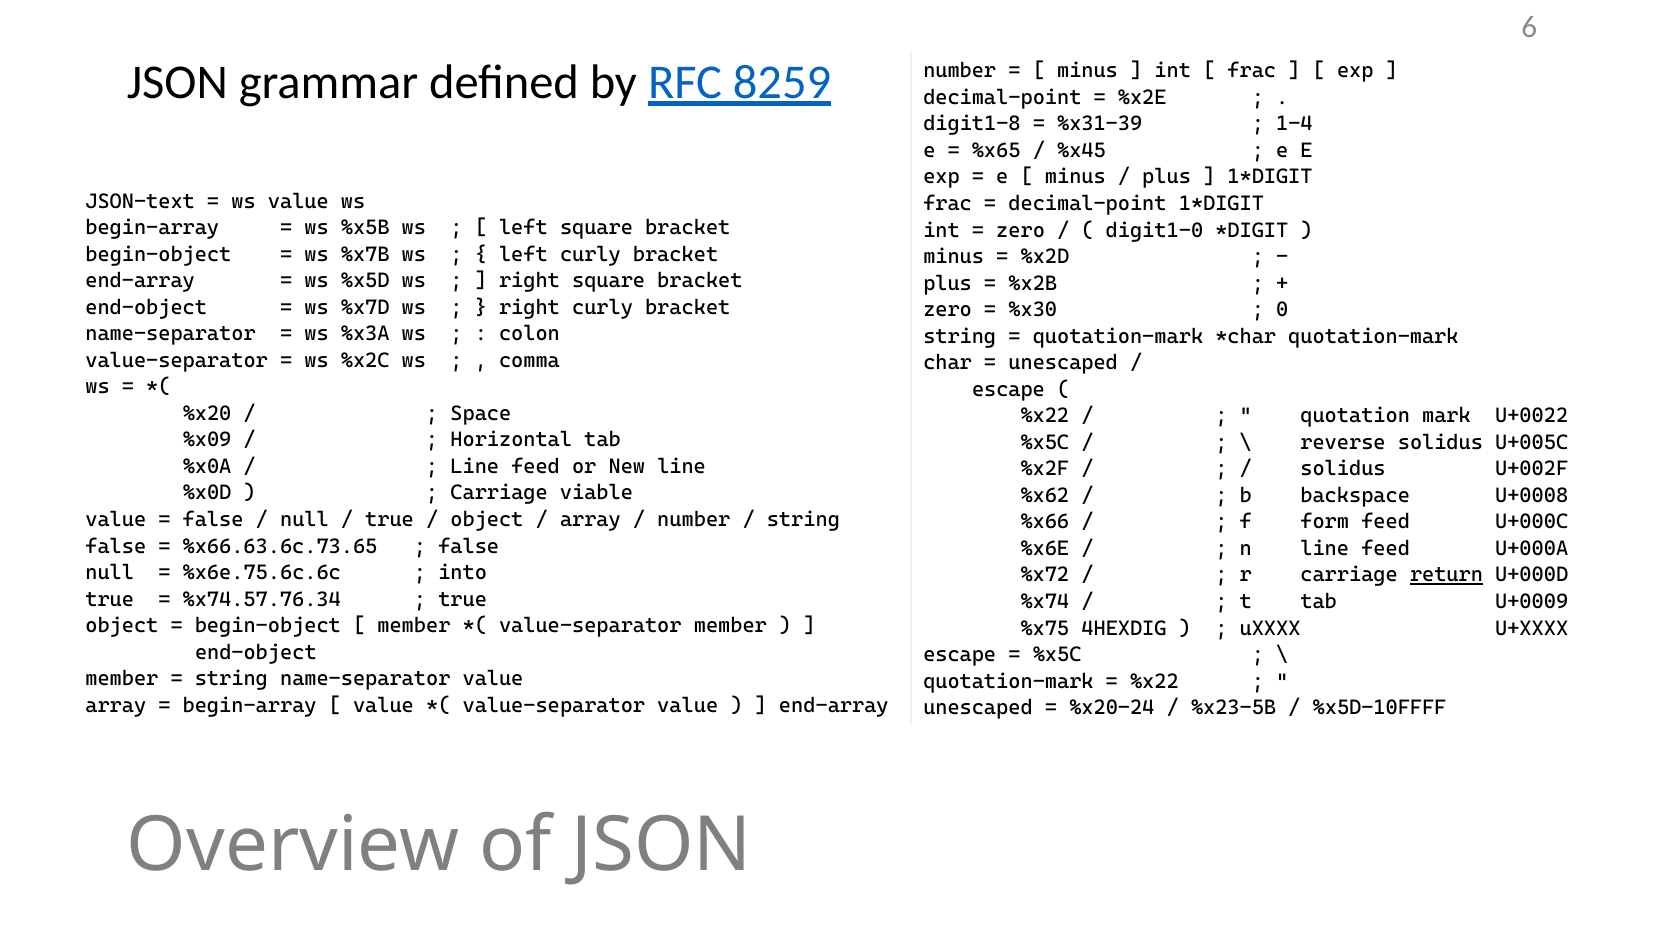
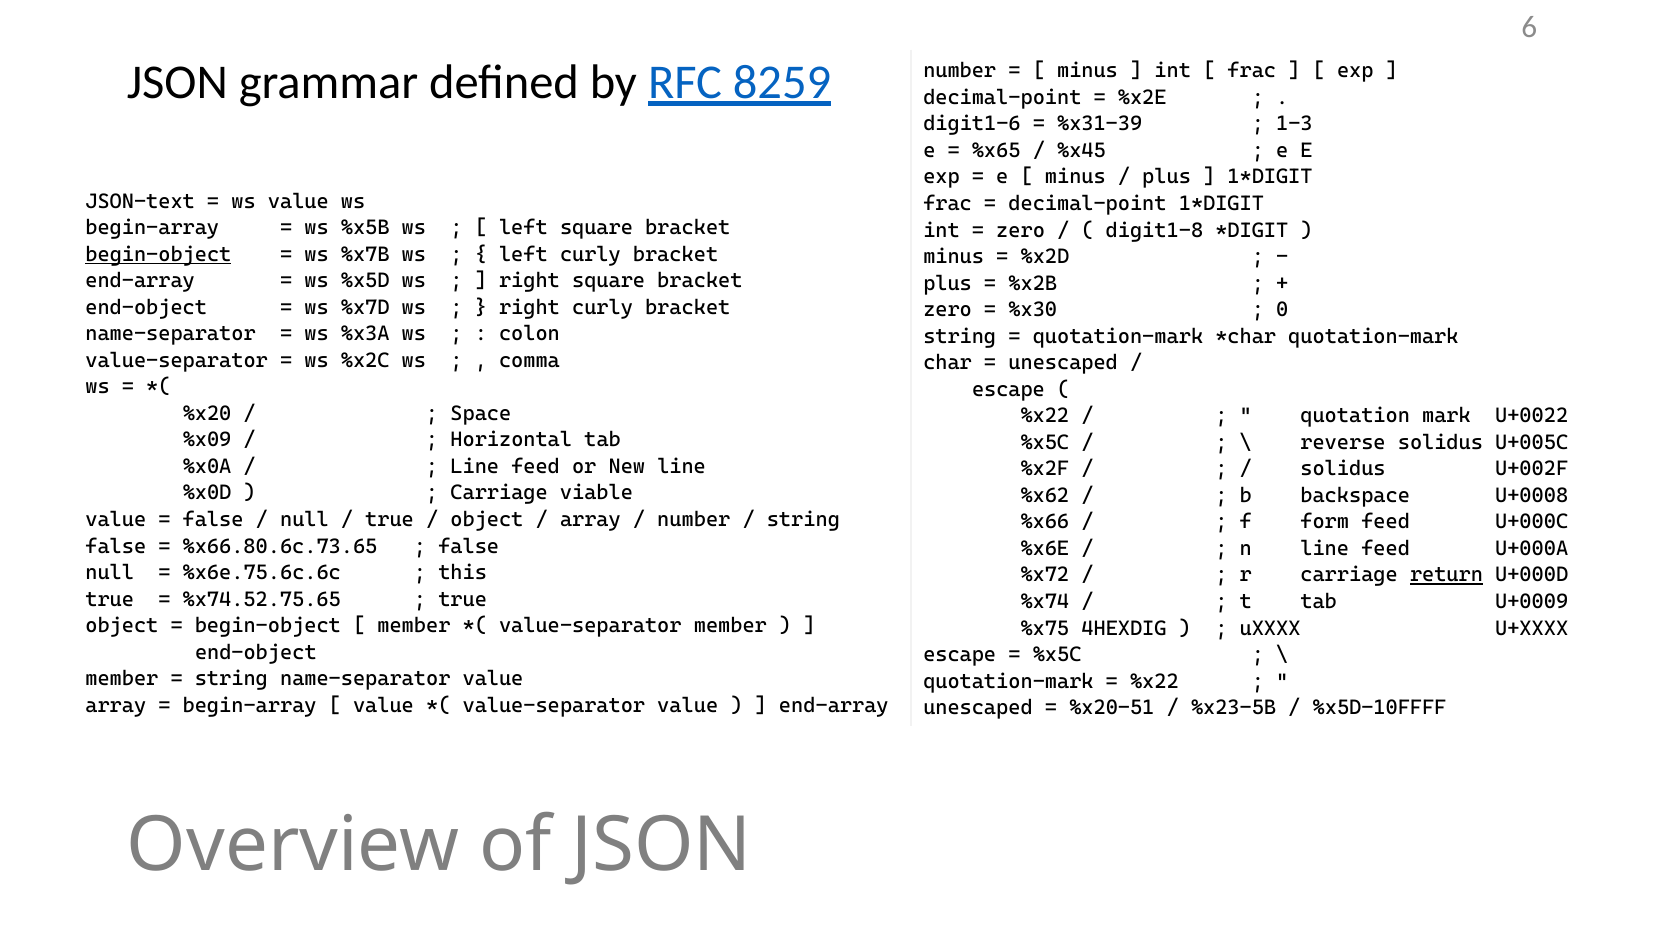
digit1-8: digit1-8 -> digit1-6
1-4: 1-4 -> 1-3
digit1-0: digit1-0 -> digit1-8
begin-object at (158, 254) underline: none -> present
%x66.63.6c.73.65: %x66.63.6c.73.65 -> %x66.80.6c.73.65
into: into -> this
%x74.57.76.34: %x74.57.76.34 -> %x74.52.75.65
%x20-24: %x20-24 -> %x20-51
